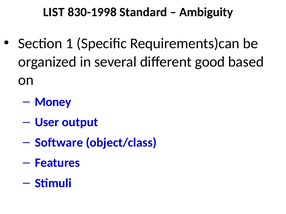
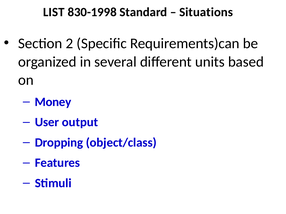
Ambiguity: Ambiguity -> Situations
1: 1 -> 2
good: good -> units
Software: Software -> Dropping
